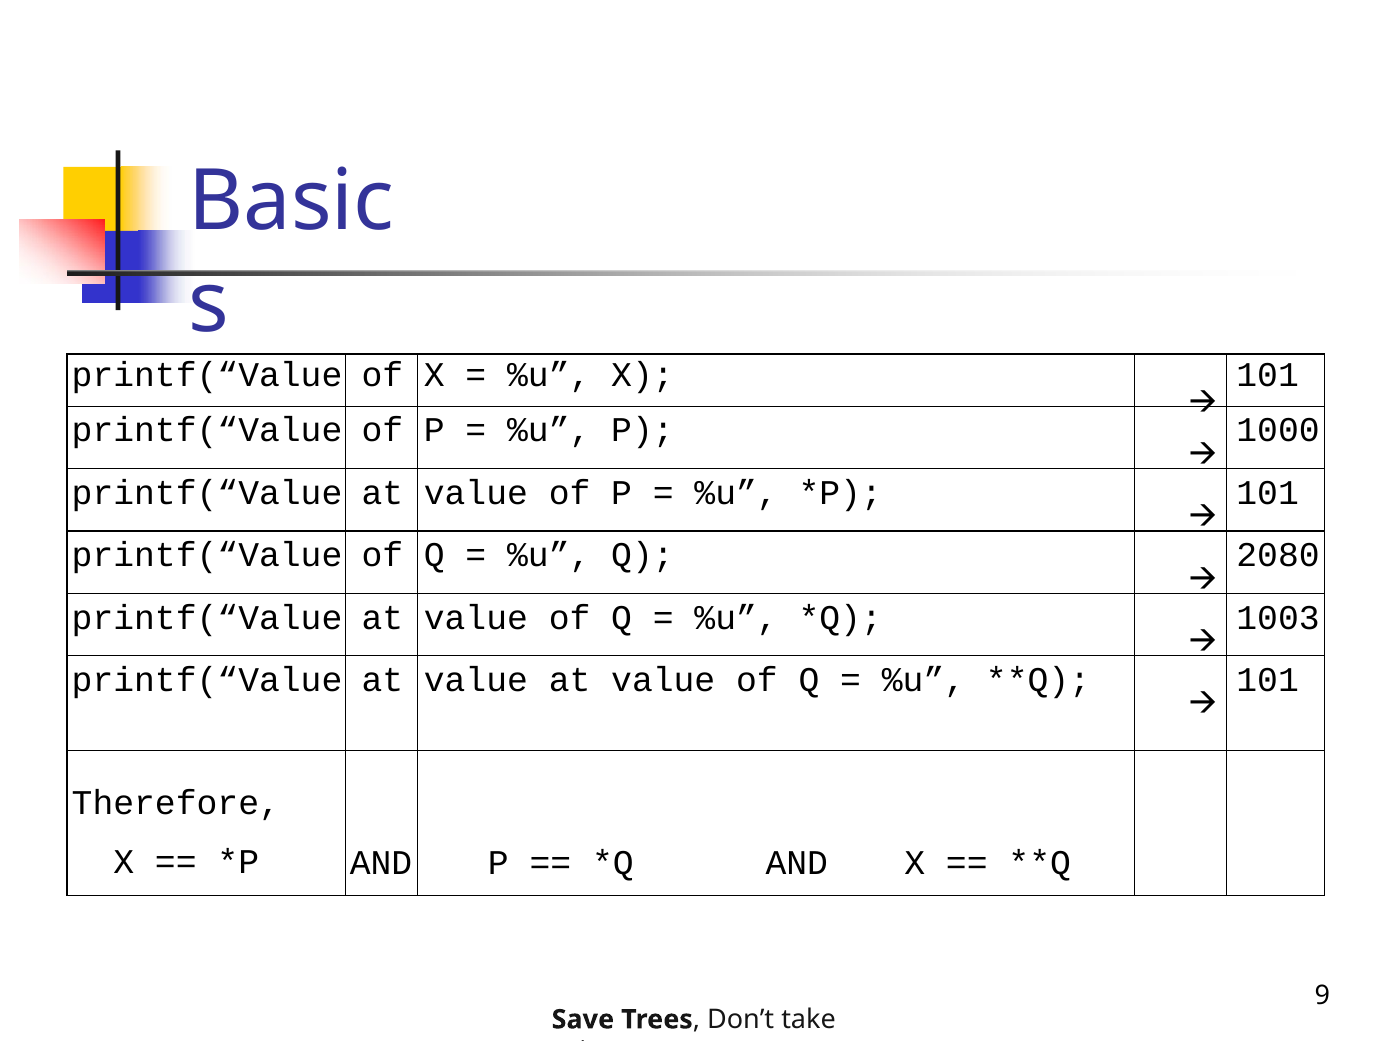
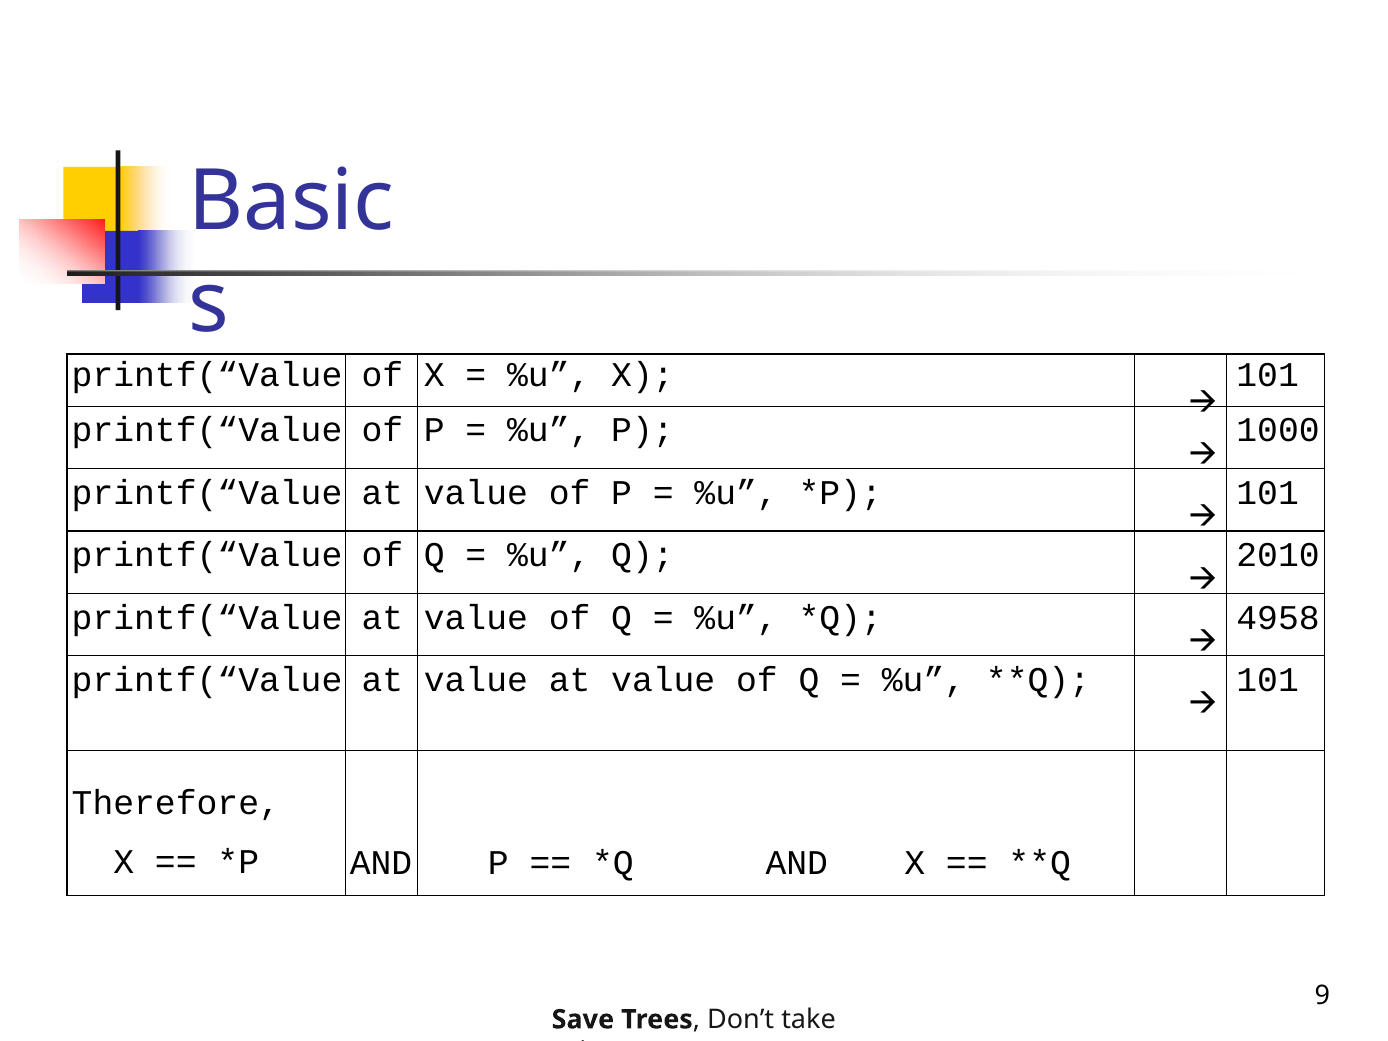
2080: 2080 -> 2010
1003: 1003 -> 4958
